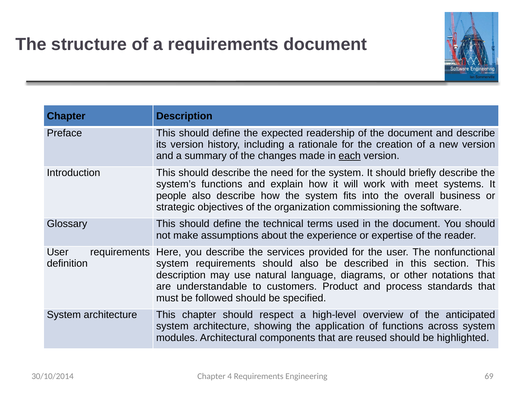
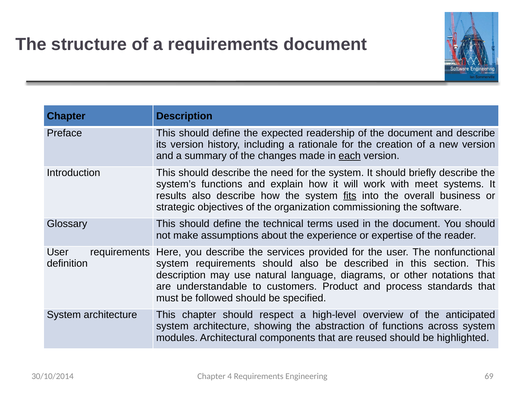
people: people -> results
fits underline: none -> present
application: application -> abstraction
